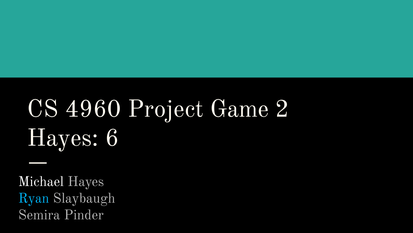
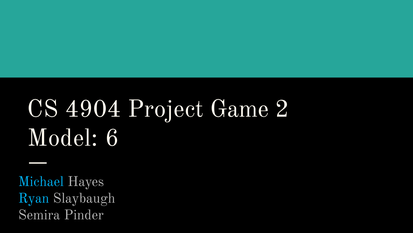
4960: 4960 -> 4904
Hayes at (63, 137): Hayes -> Model
Michael colour: white -> light blue
